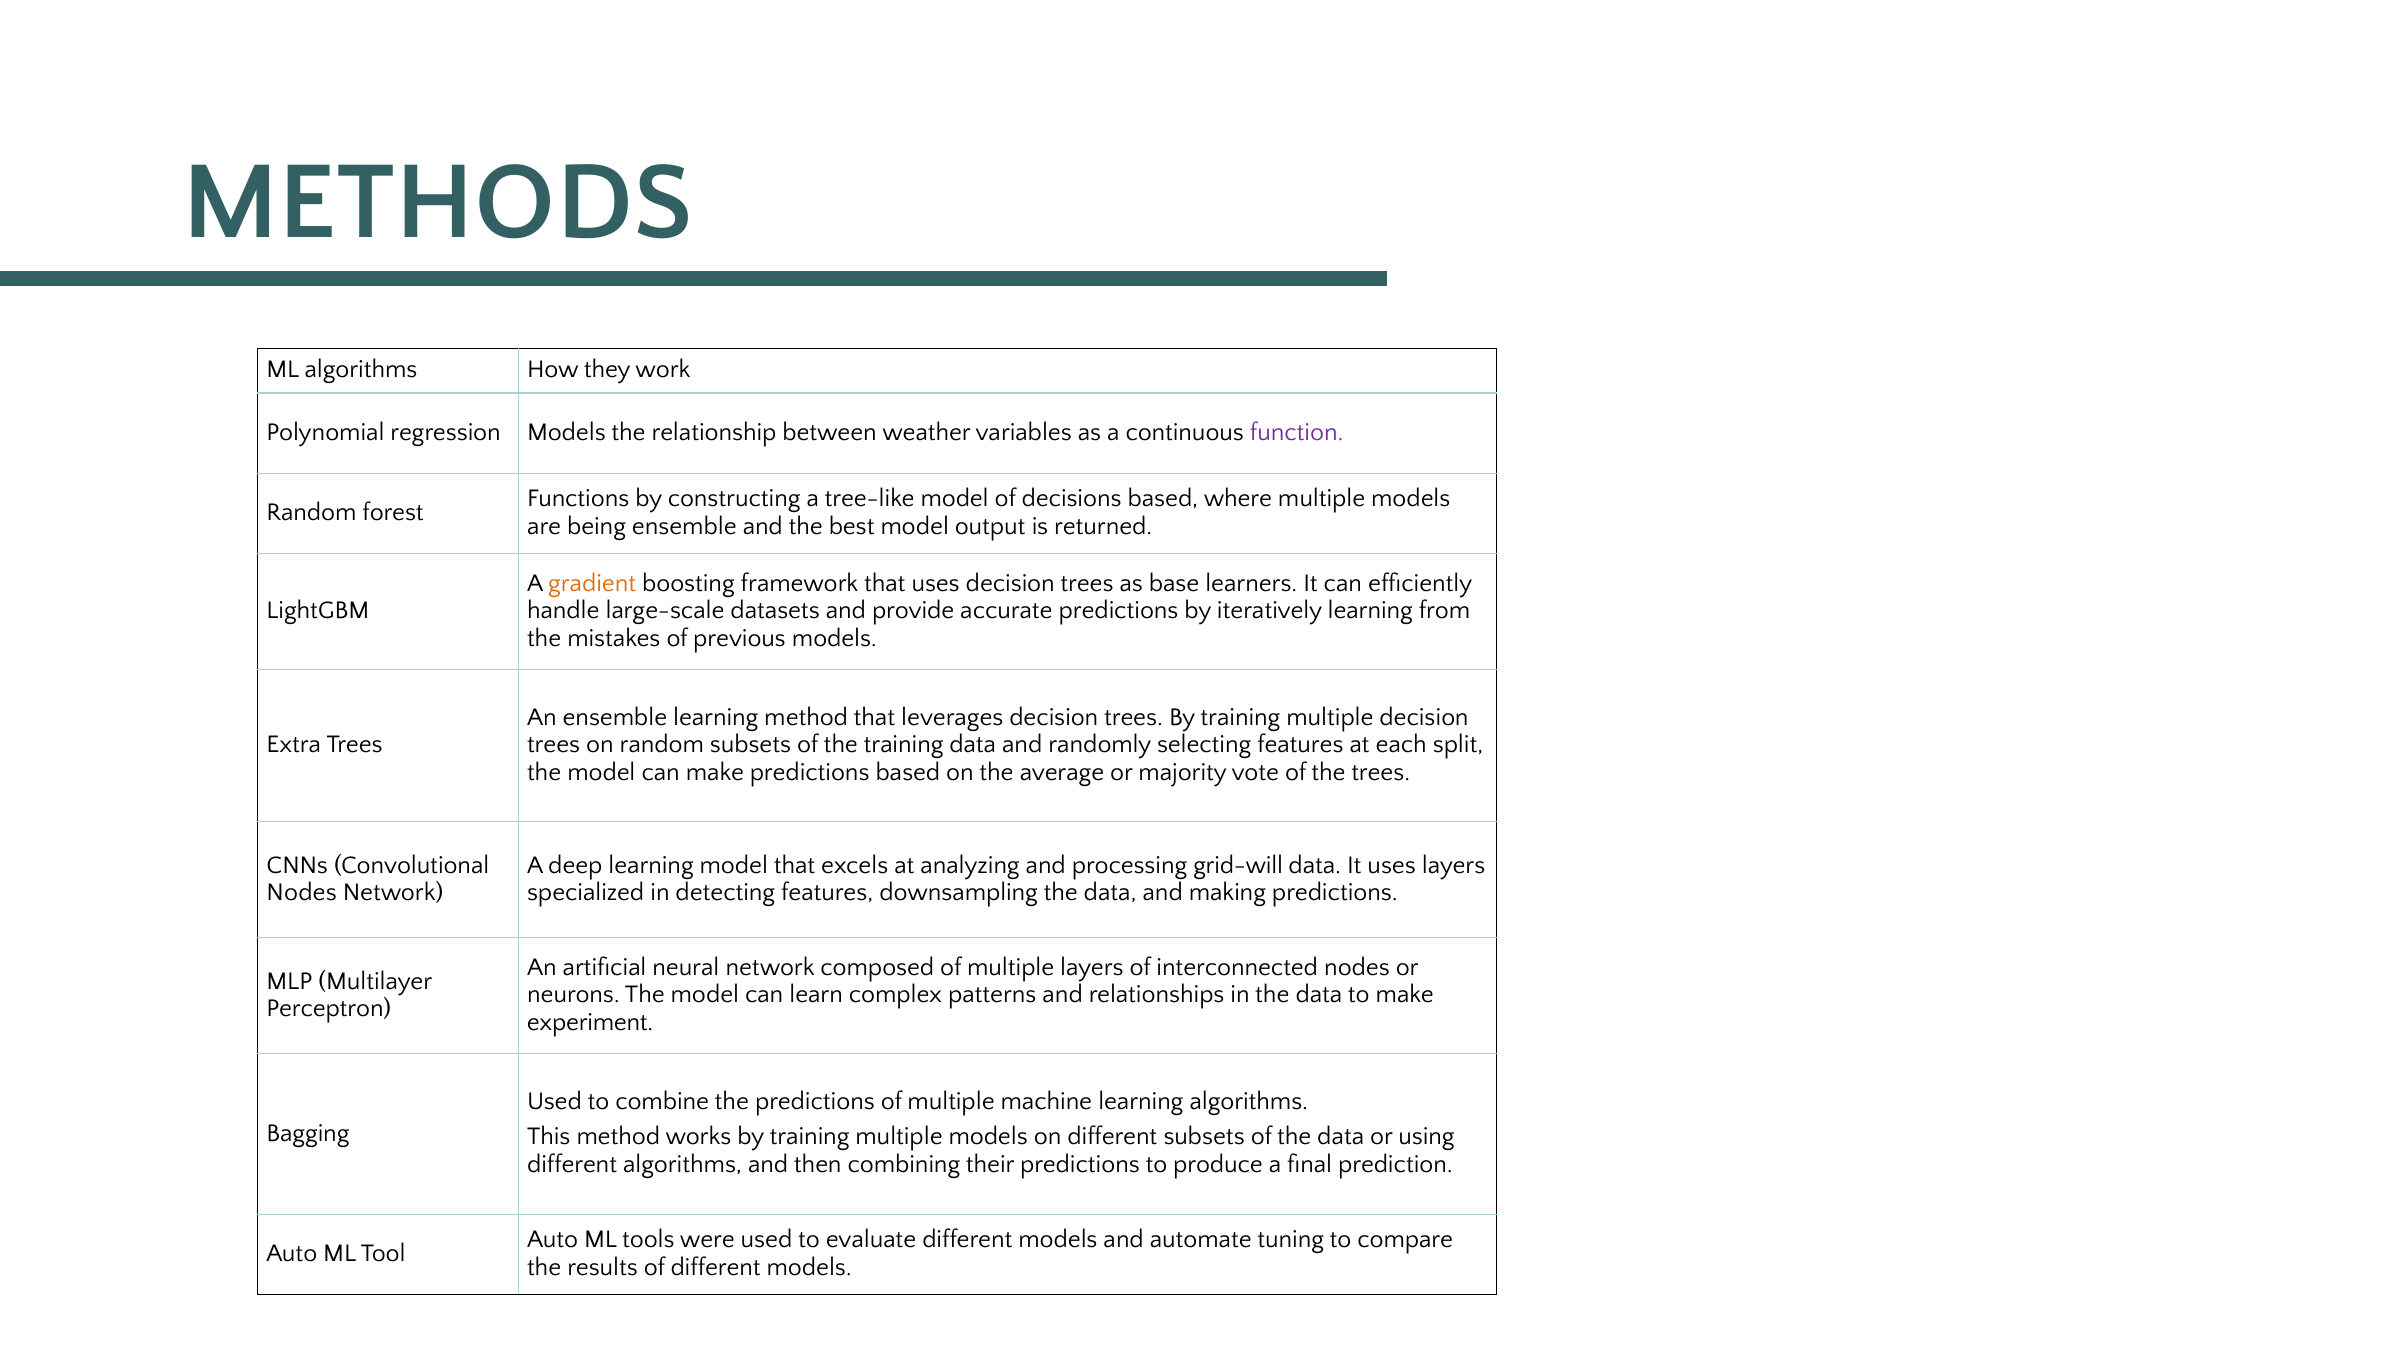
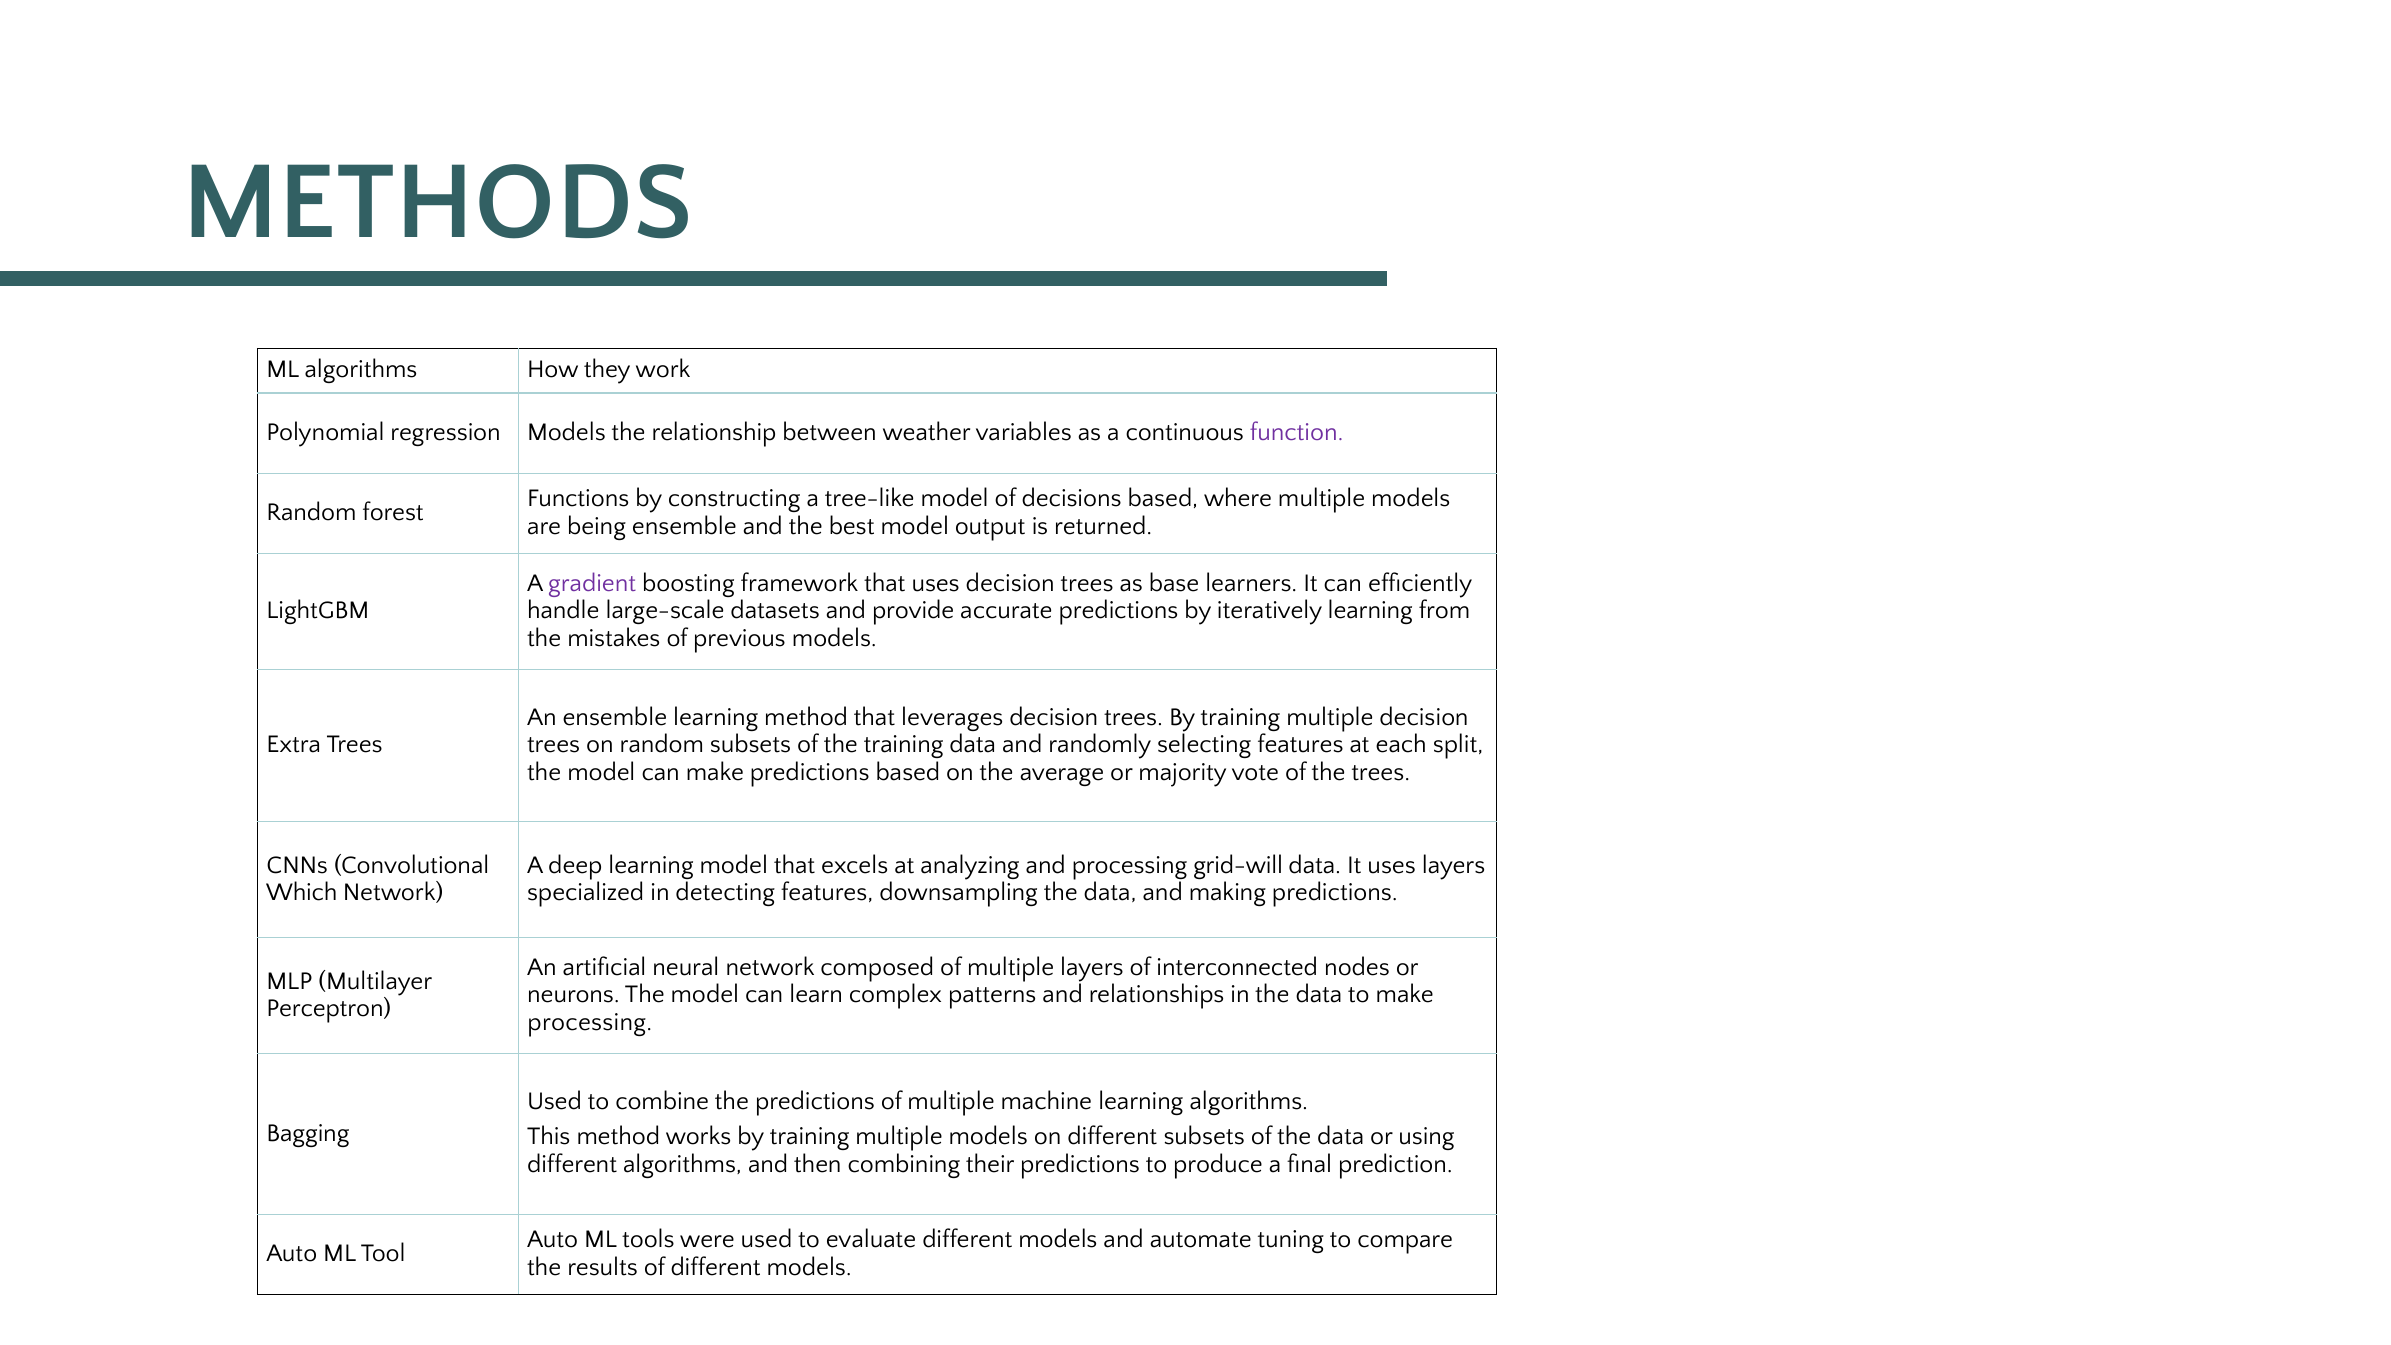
gradient colour: orange -> purple
Nodes at (302, 892): Nodes -> Which
experiment at (590, 1022): experiment -> processing
